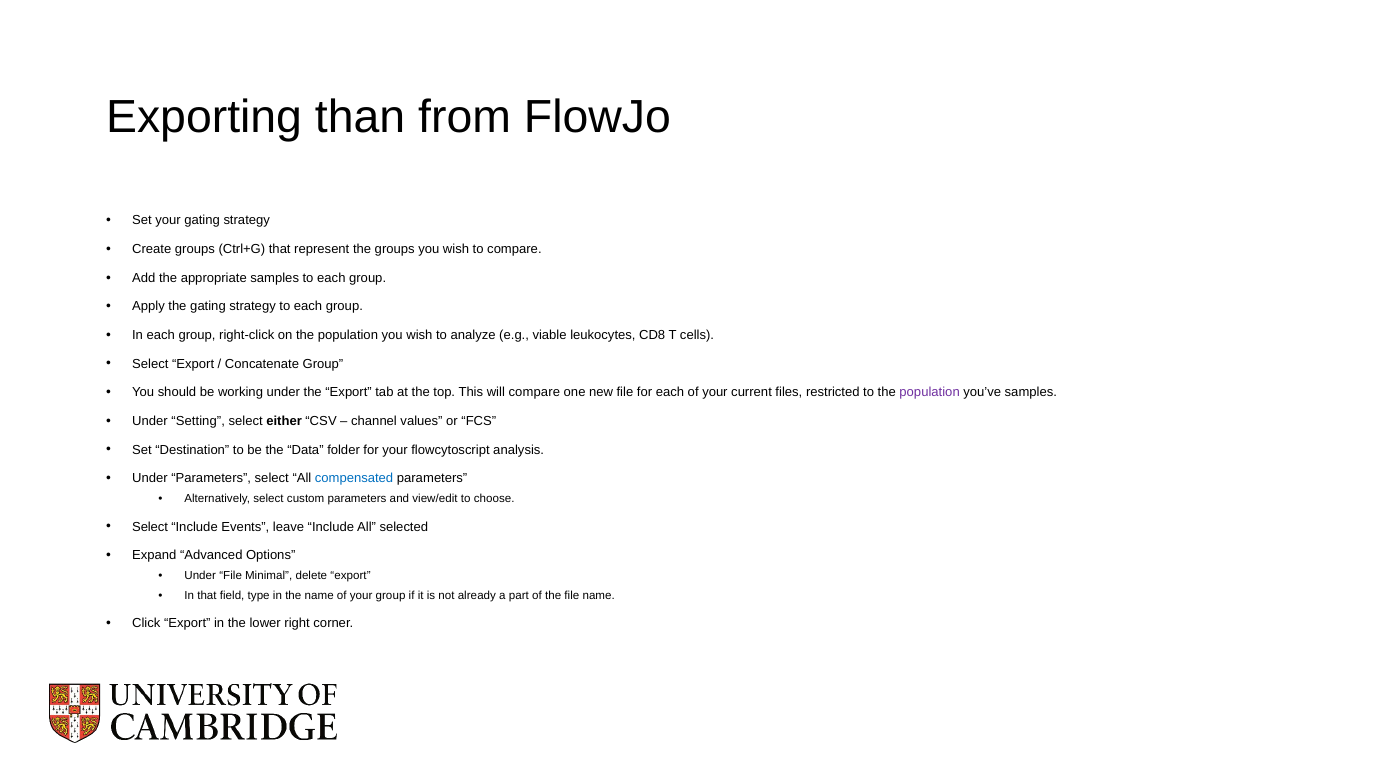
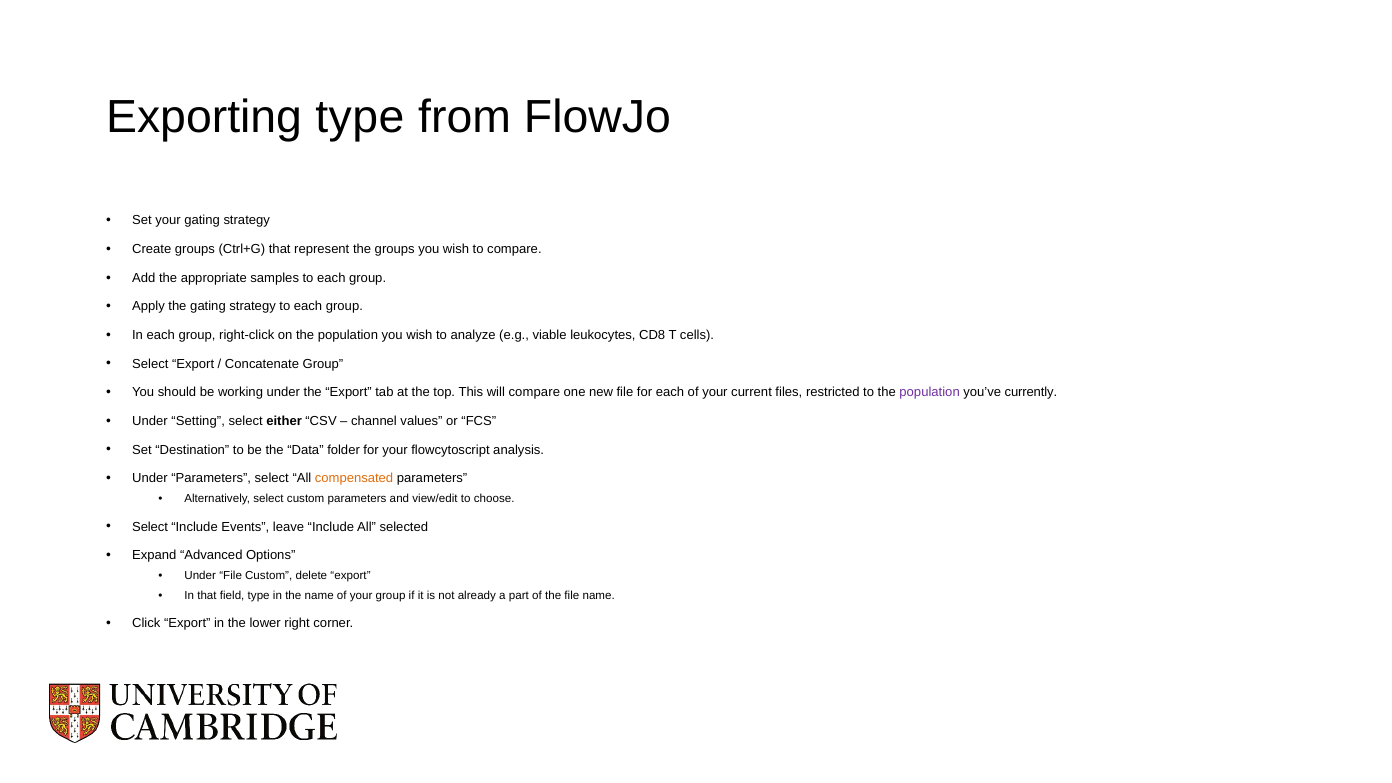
Exporting than: than -> type
you’ve samples: samples -> currently
compensated colour: blue -> orange
File Minimal: Minimal -> Custom
